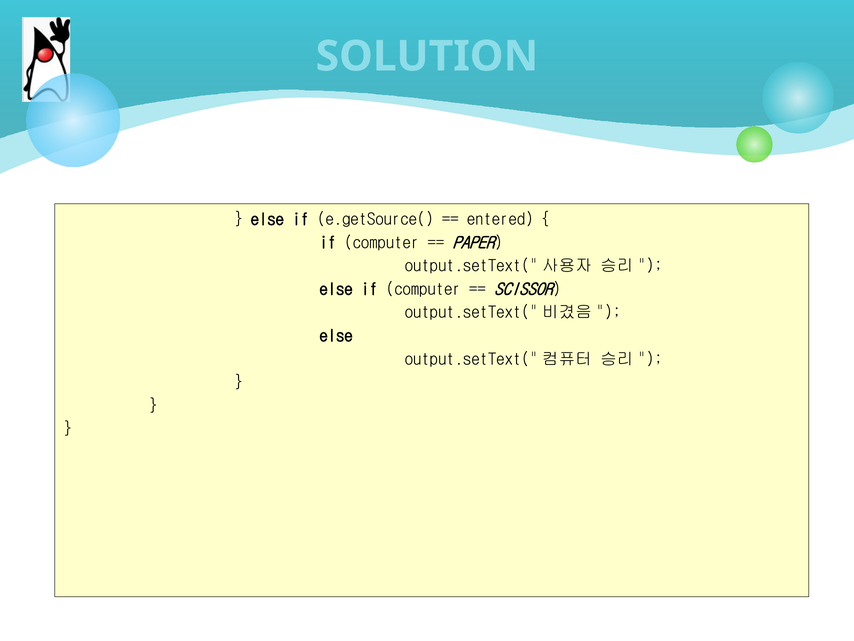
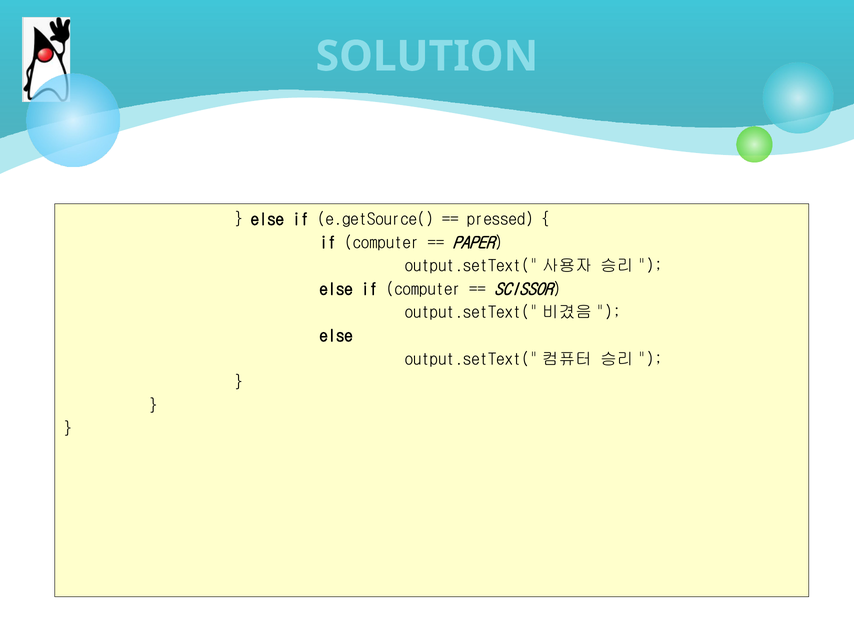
entered: entered -> pressed
